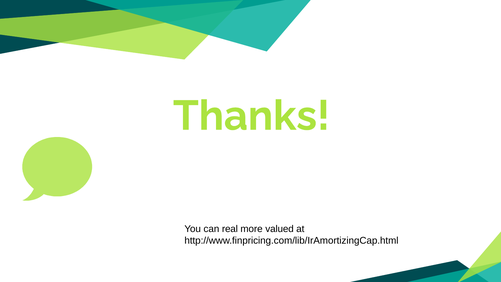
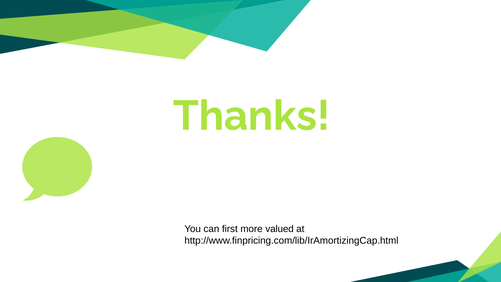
real: real -> first
